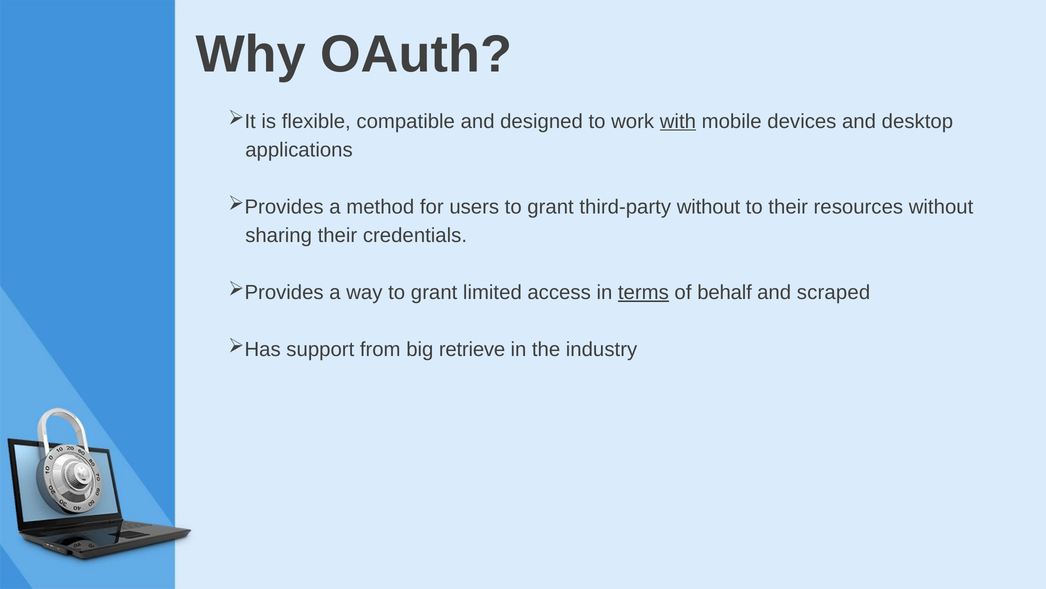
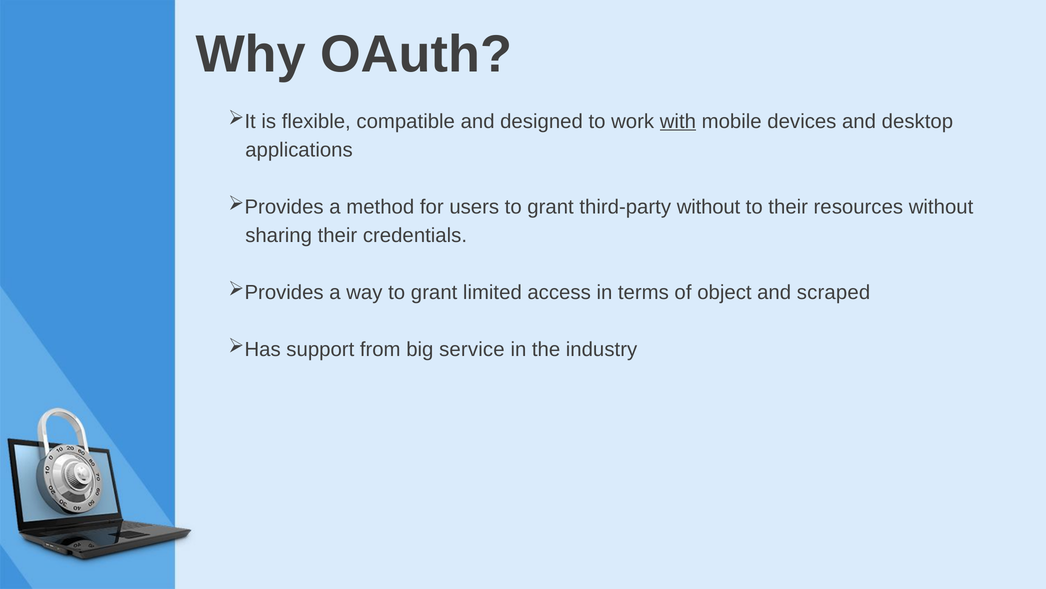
terms underline: present -> none
behalf: behalf -> object
retrieve: retrieve -> service
